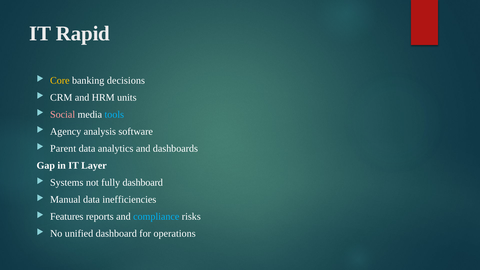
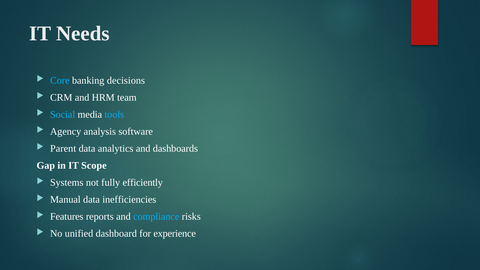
Rapid: Rapid -> Needs
Core colour: yellow -> light blue
units: units -> team
Social colour: pink -> light blue
Layer: Layer -> Scope
fully dashboard: dashboard -> efficiently
operations: operations -> experience
